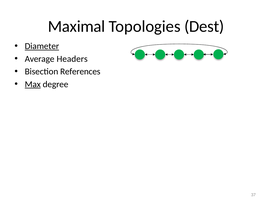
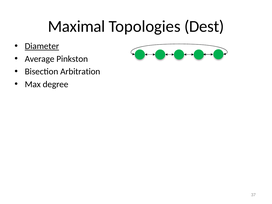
Headers: Headers -> Pinkston
References: References -> Arbitration
Max underline: present -> none
